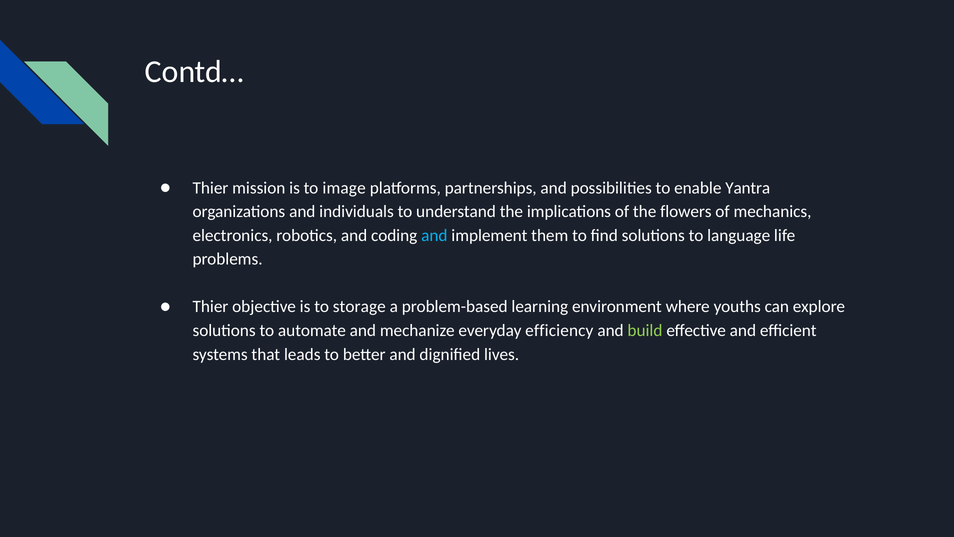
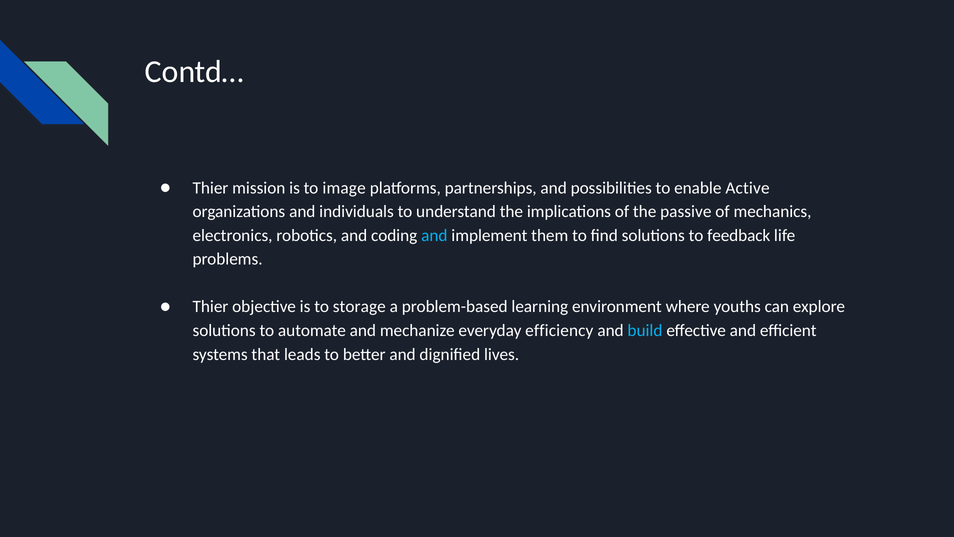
Yantra: Yantra -> Active
flowers: flowers -> passive
language: language -> feedback
build colour: light green -> light blue
